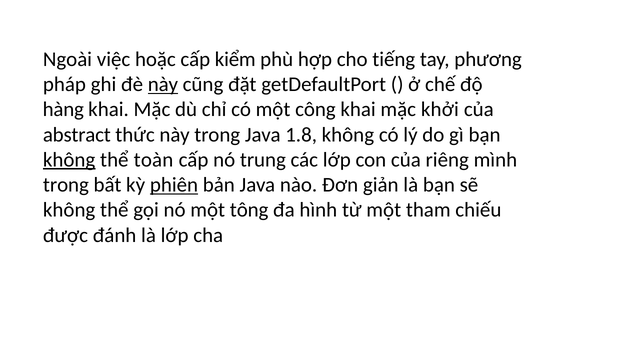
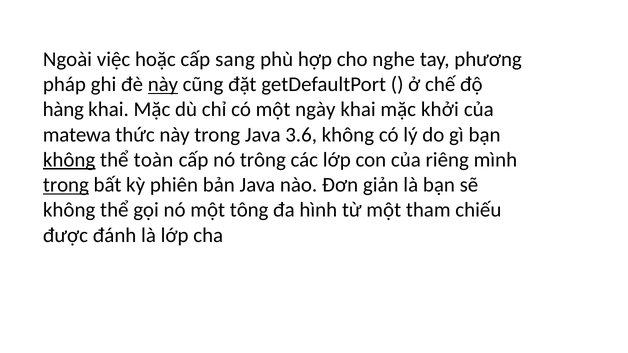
kiểm: kiểm -> sang
tiếng: tiếng -> nghe
công: công -> ngày
abstract: abstract -> matewa
1.8: 1.8 -> 3.6
trung: trung -> trông
trong at (66, 185) underline: none -> present
phiên underline: present -> none
